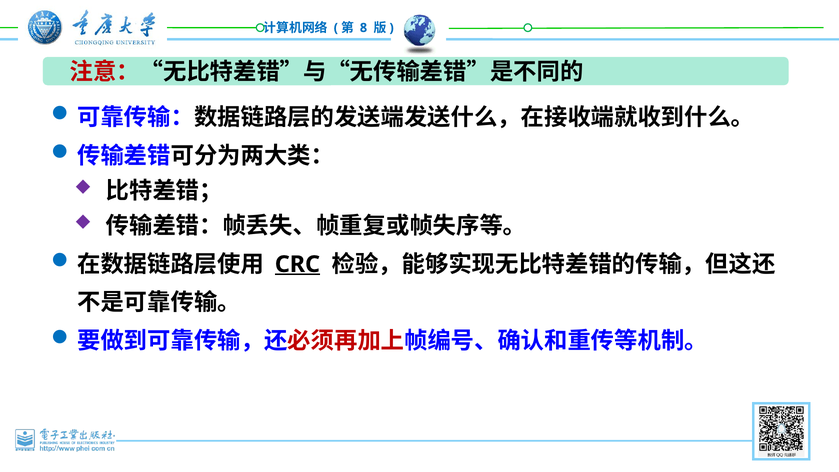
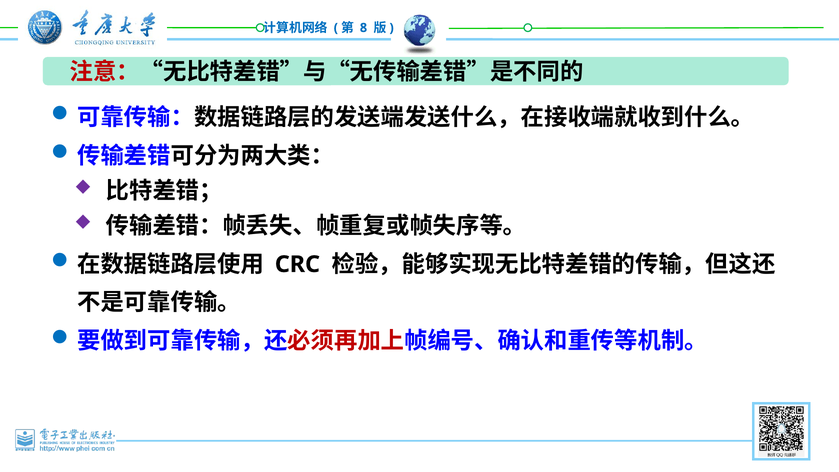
CRC underline: present -> none
